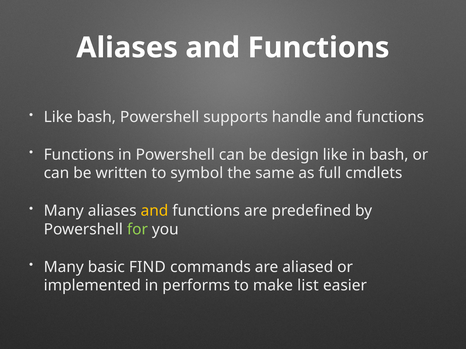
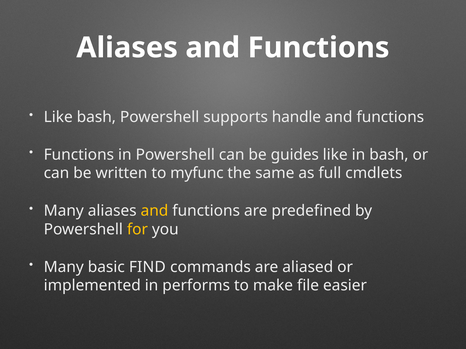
design: design -> guides
symbol: symbol -> myfunc
for colour: light green -> yellow
list: list -> file
